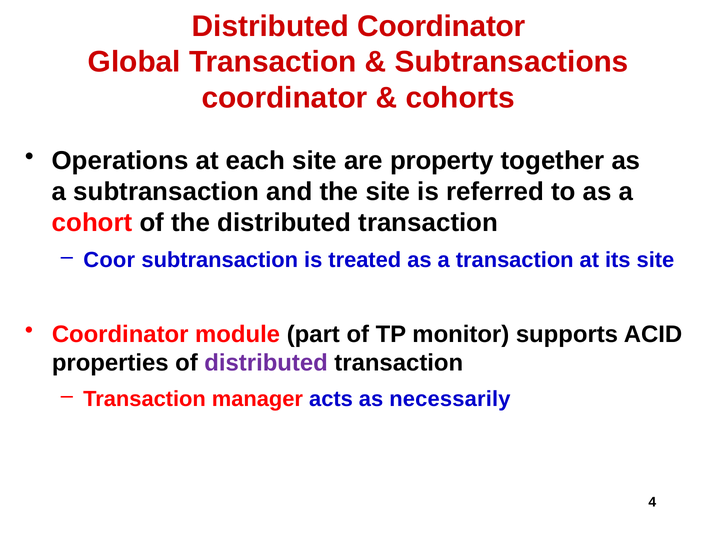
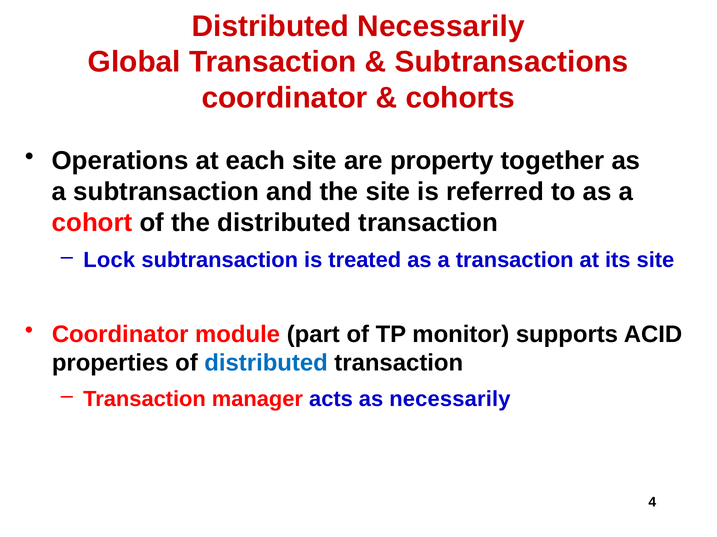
Distributed Coordinator: Coordinator -> Necessarily
Coor: Coor -> Lock
distributed at (266, 364) colour: purple -> blue
